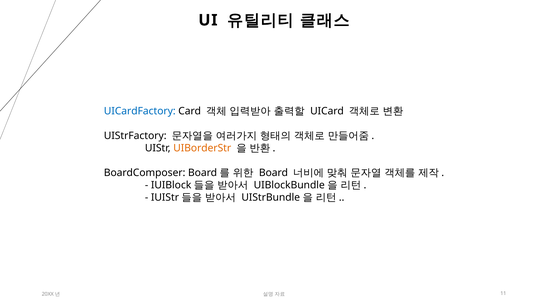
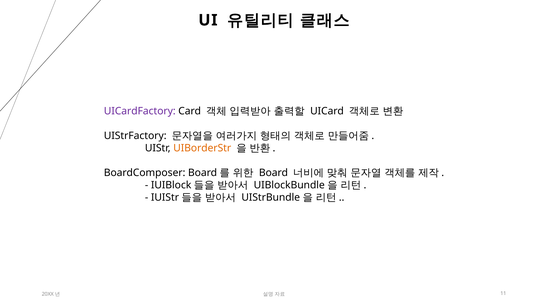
UICardFactory colour: blue -> purple
